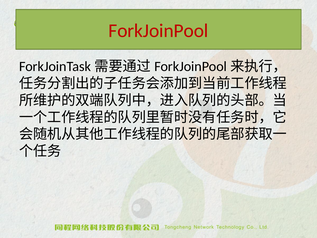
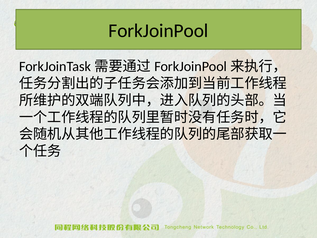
ForkJoinPool colour: red -> black
